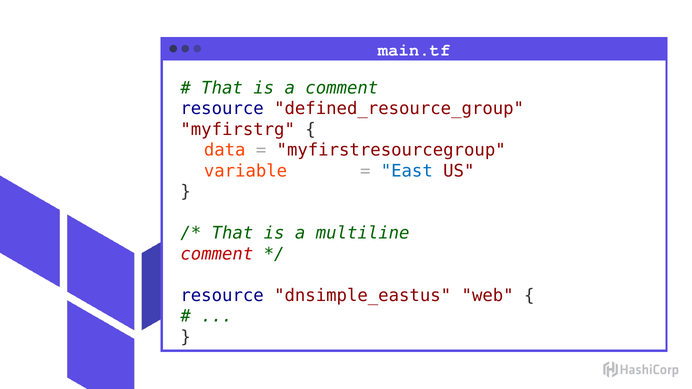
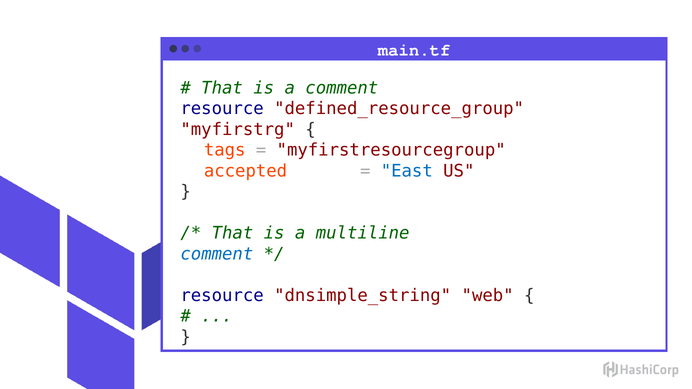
data: data -> tags
variable: variable -> accepted
comment at (217, 254) colour: red -> blue
dnsimple_eastus: dnsimple_eastus -> dnsimple_string
